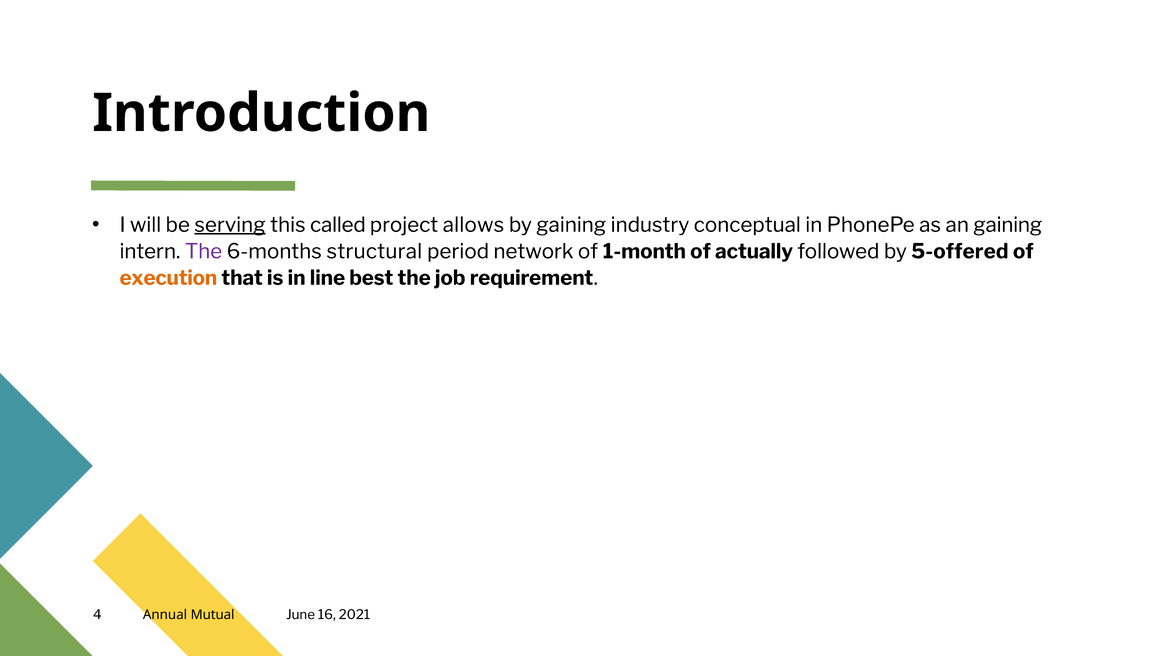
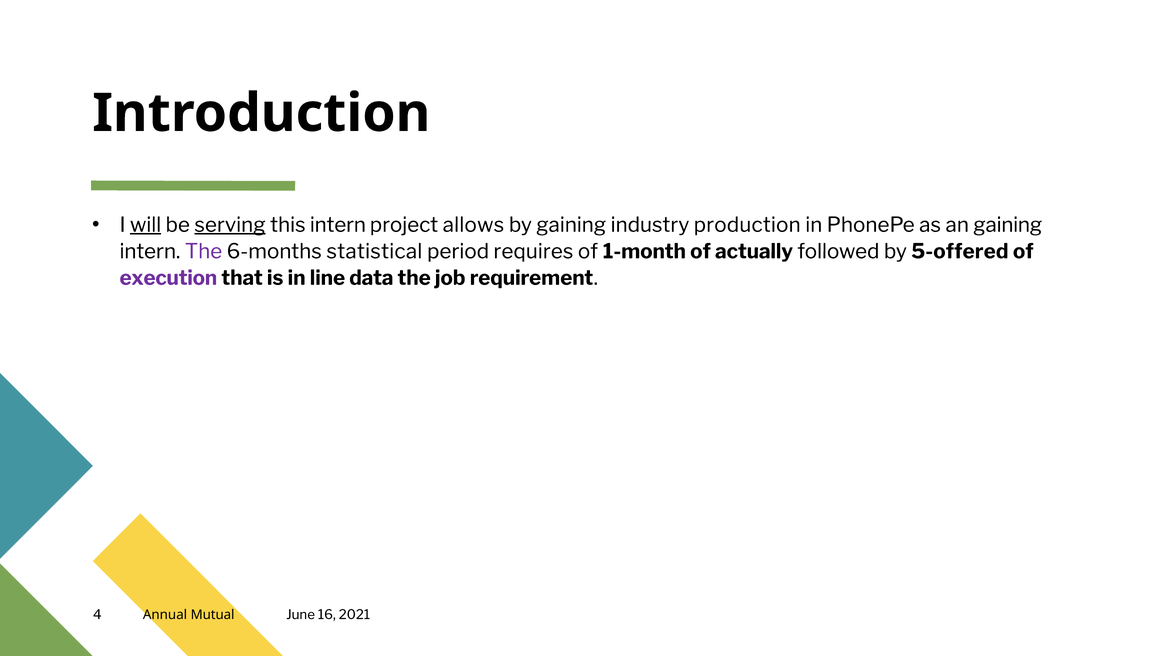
will underline: none -> present
this called: called -> intern
conceptual: conceptual -> production
structural: structural -> statistical
network: network -> requires
execution colour: orange -> purple
best: best -> data
